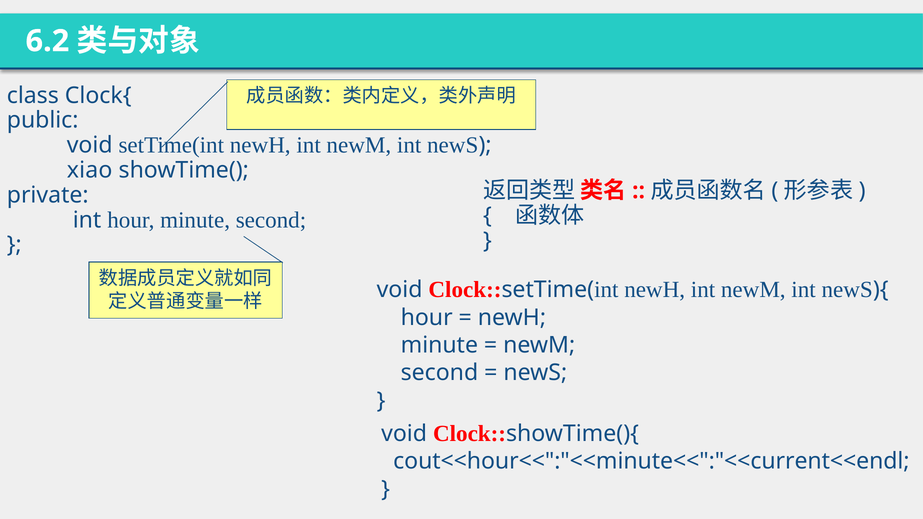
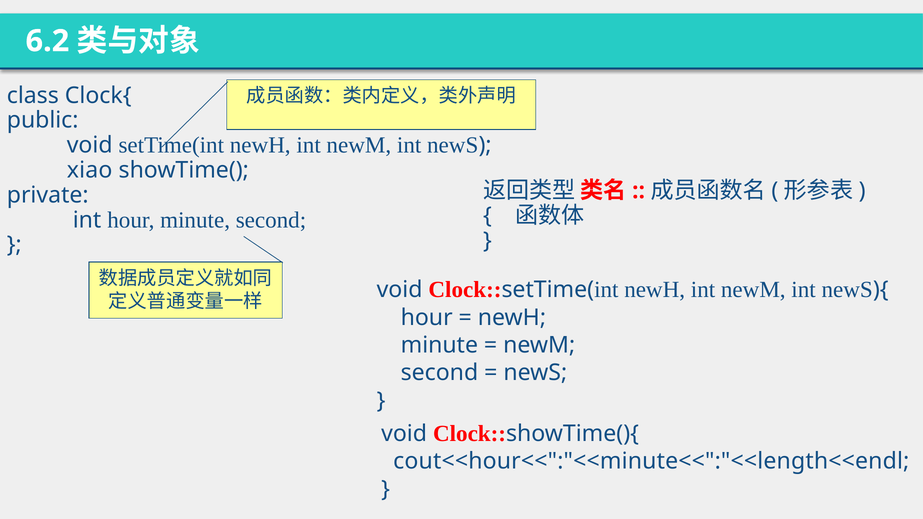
cout<<hour<<":"<<minute<<":"<<current<<endl: cout<<hour<<":"<<minute<<":"<<current<<endl -> cout<<hour<<":"<<minute<<":"<<length<<endl
